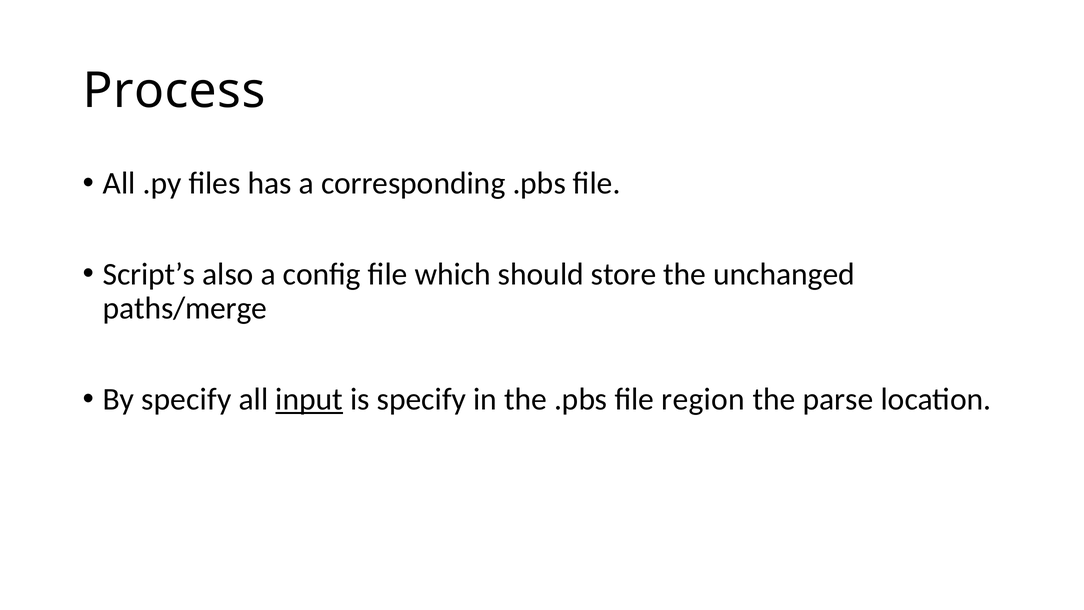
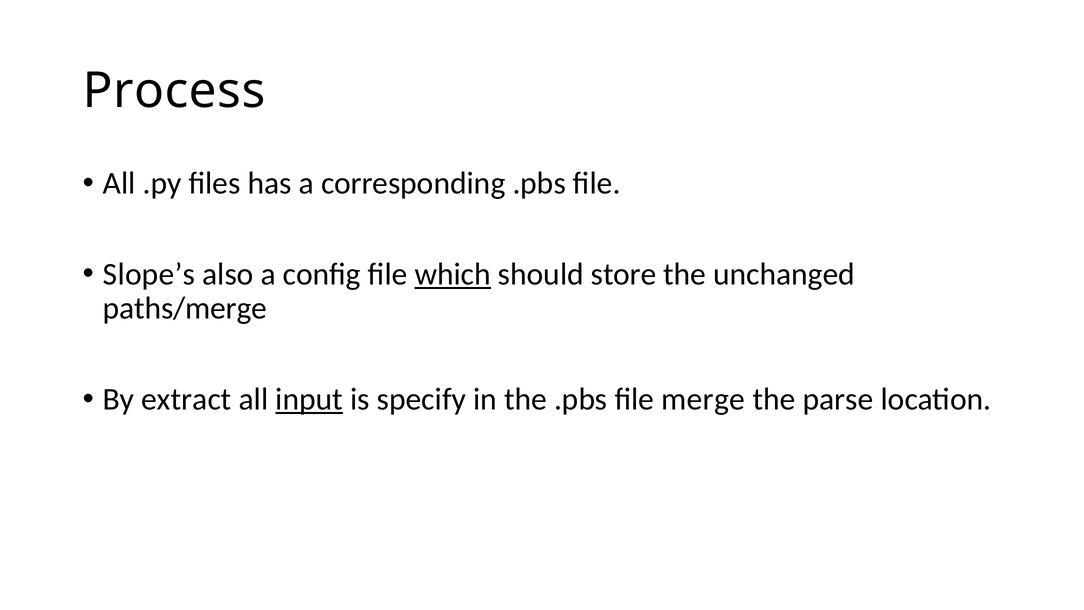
Script’s: Script’s -> Slope’s
which underline: none -> present
By specify: specify -> extract
region: region -> merge
